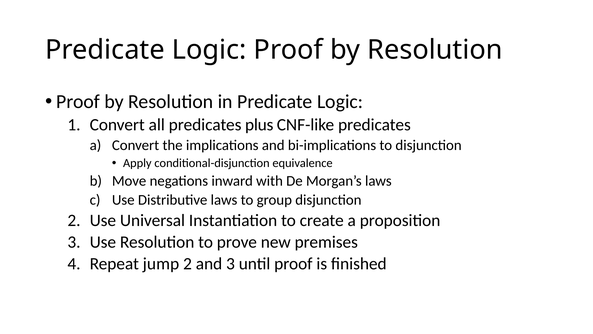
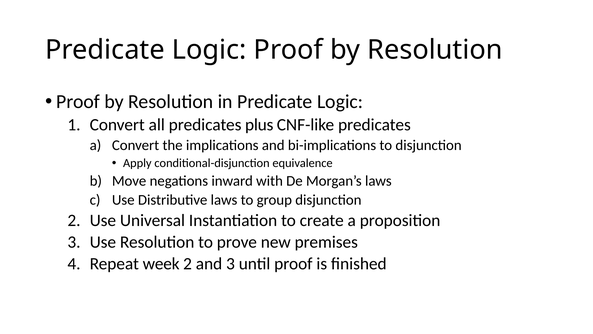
jump: jump -> week
